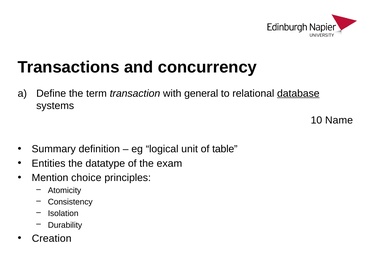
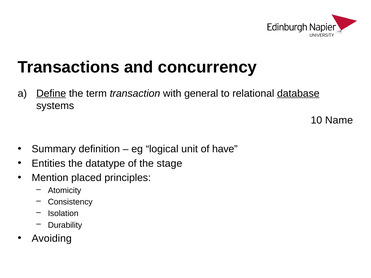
Define underline: none -> present
table: table -> have
exam: exam -> stage
choice: choice -> placed
Creation: Creation -> Avoiding
